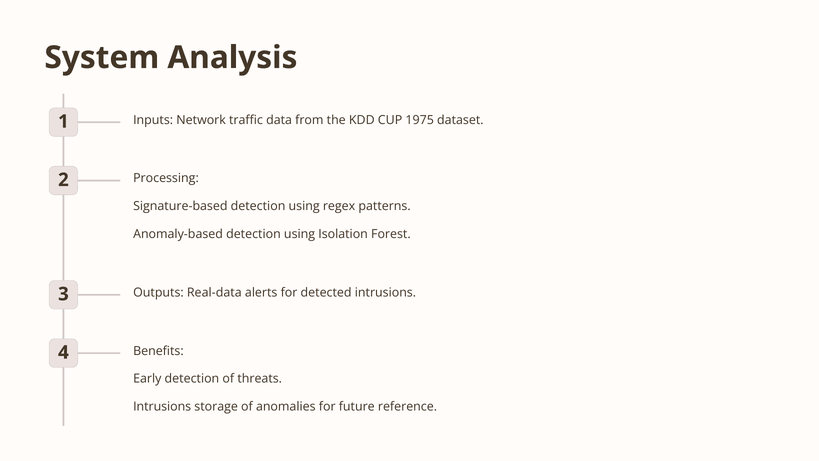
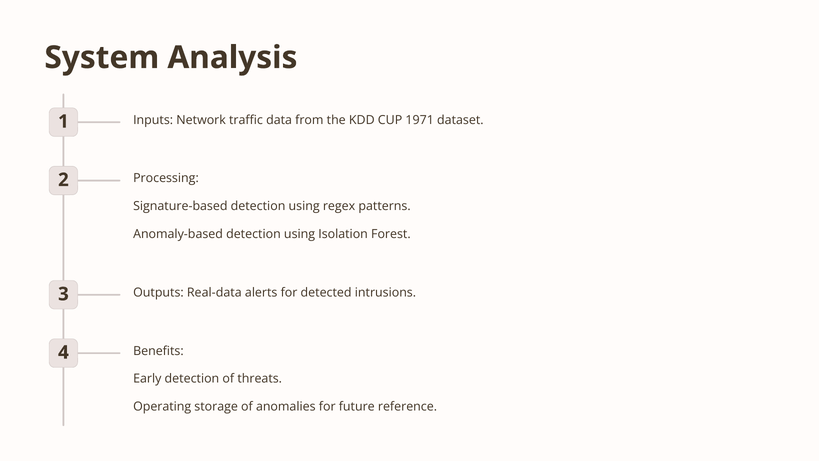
1975: 1975 -> 1971
Intrusions at (162, 407): Intrusions -> Operating
